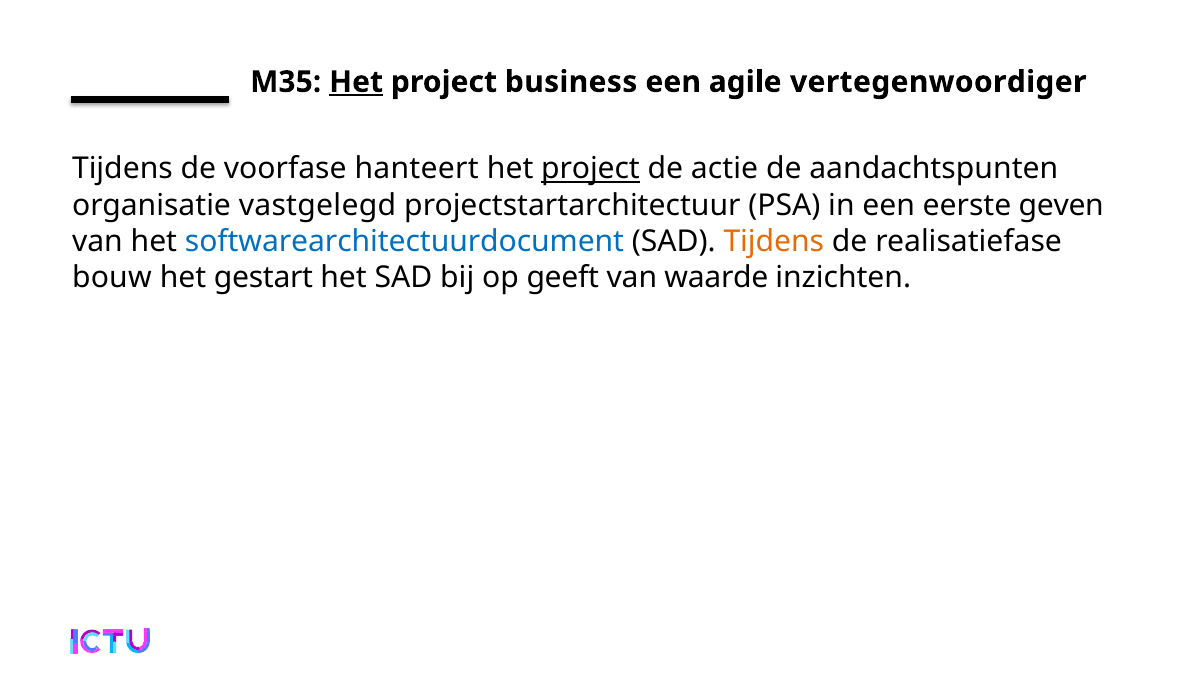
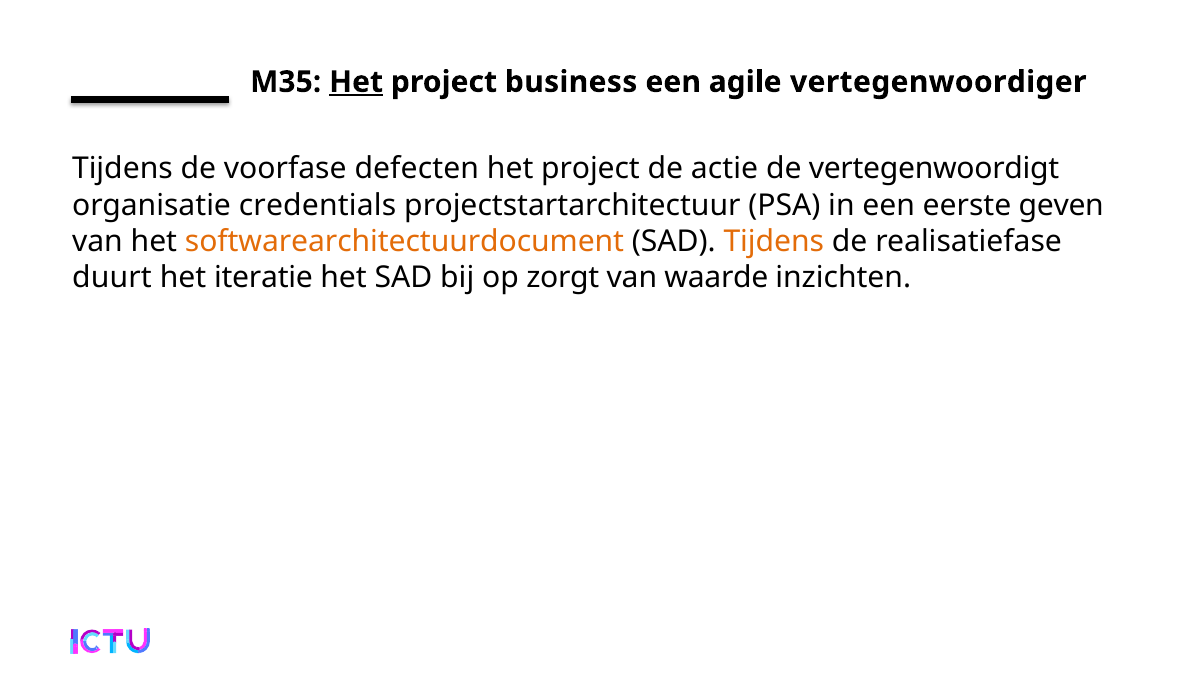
hanteert: hanteert -> defecten
project at (591, 169) underline: present -> none
aandachtspunten: aandachtspunten -> vertegenwoordigt
vastgelegd: vastgelegd -> credentials
softwarearchitectuurdocument colour: blue -> orange
bouw: bouw -> duurt
gestart: gestart -> iteratie
geeft: geeft -> zorgt
